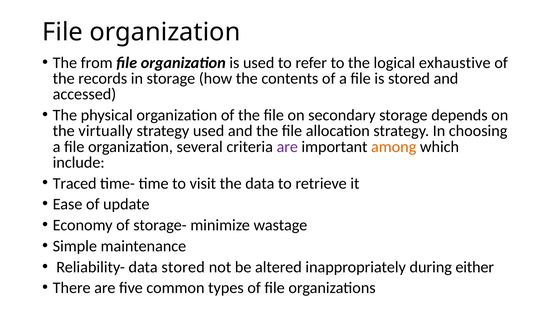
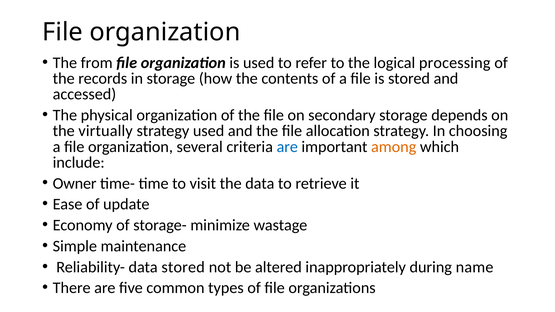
exhaustive: exhaustive -> processing
are at (287, 147) colour: purple -> blue
Traced: Traced -> Owner
either: either -> name
